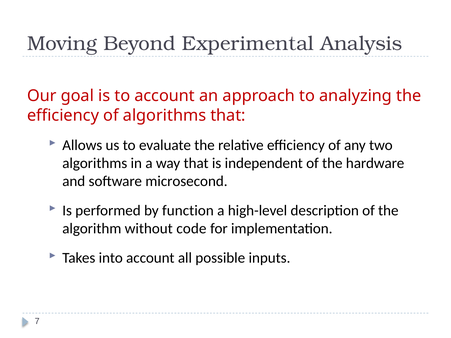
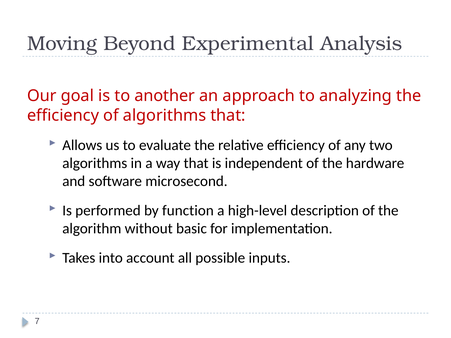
to account: account -> another
code: code -> basic
